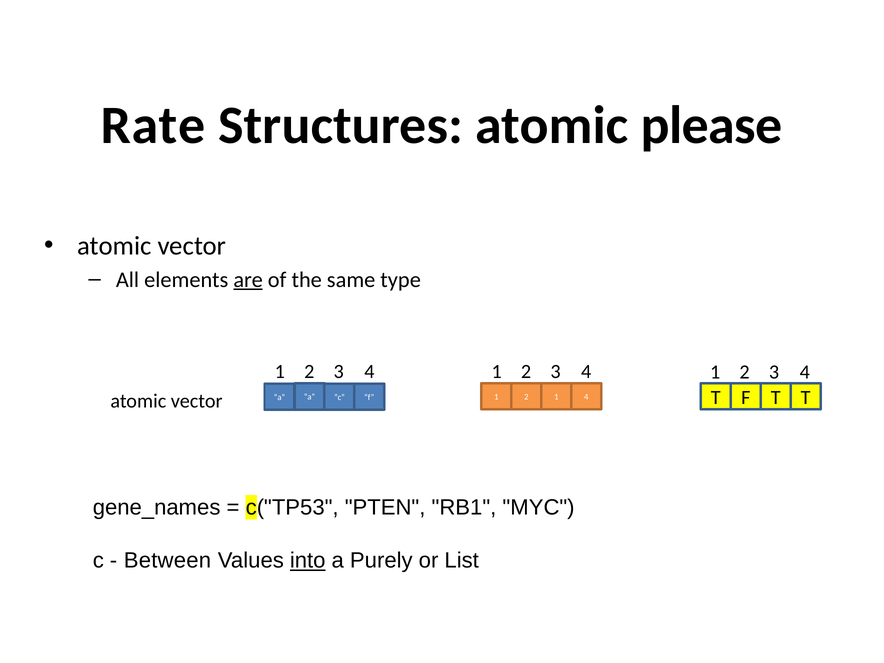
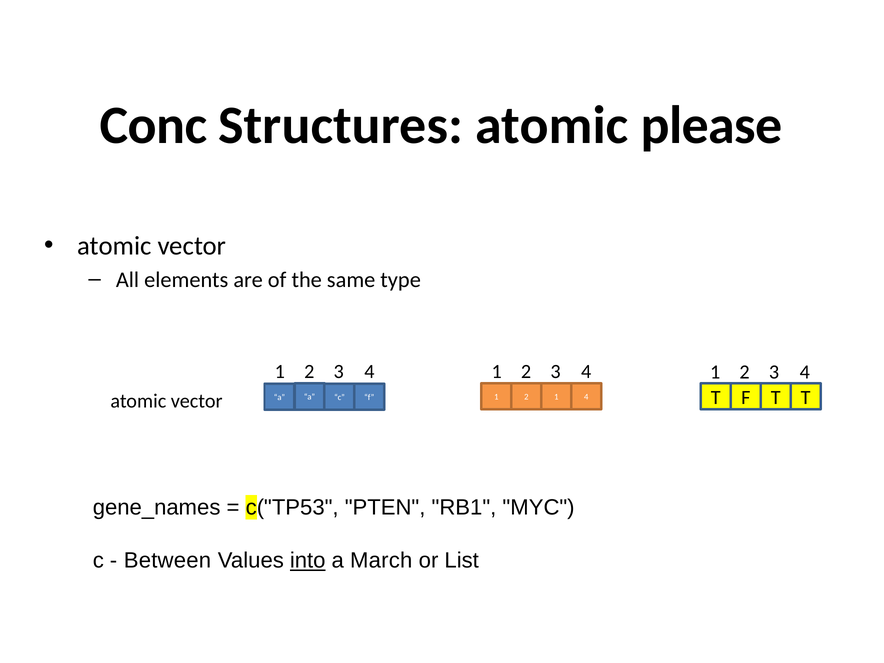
Rate: Rate -> Conc
are underline: present -> none
Purely: Purely -> March
